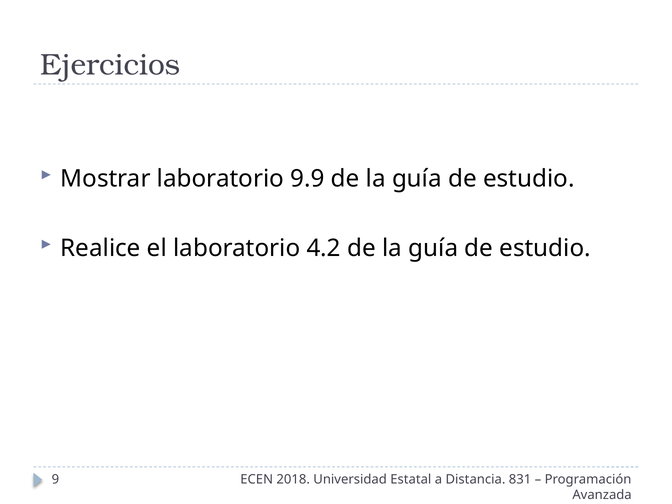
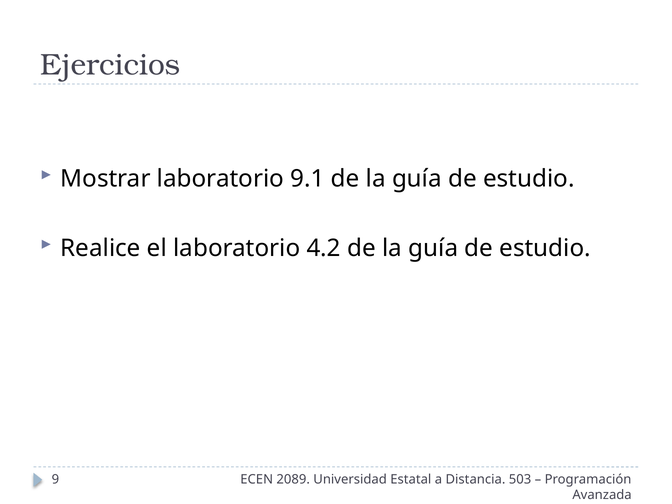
9.9: 9.9 -> 9.1
2018: 2018 -> 2089
831: 831 -> 503
